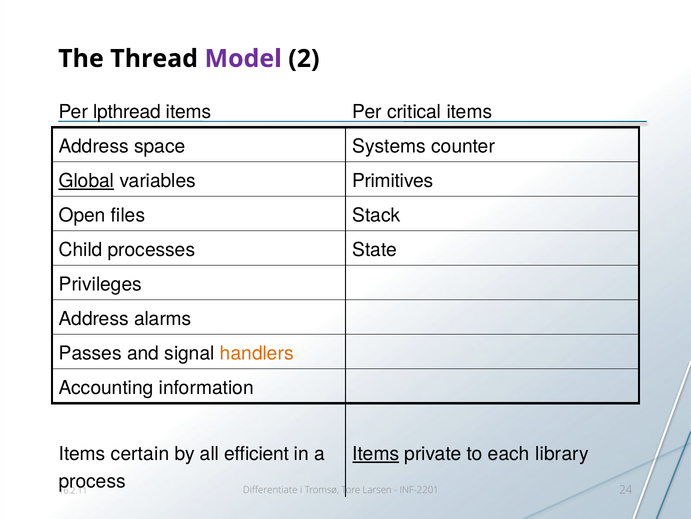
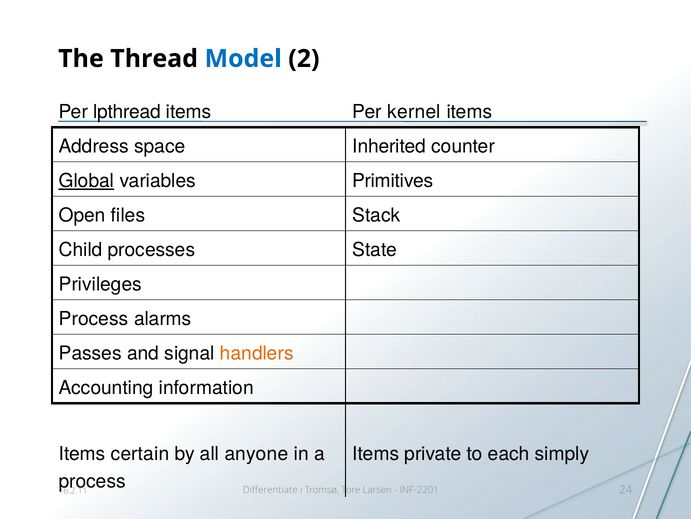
Model colour: purple -> blue
critical: critical -> kernel
Systems: Systems -> Inherited
Address at (94, 319): Address -> Process
efficient: efficient -> anyone
Items at (376, 453) underline: present -> none
library: library -> simply
